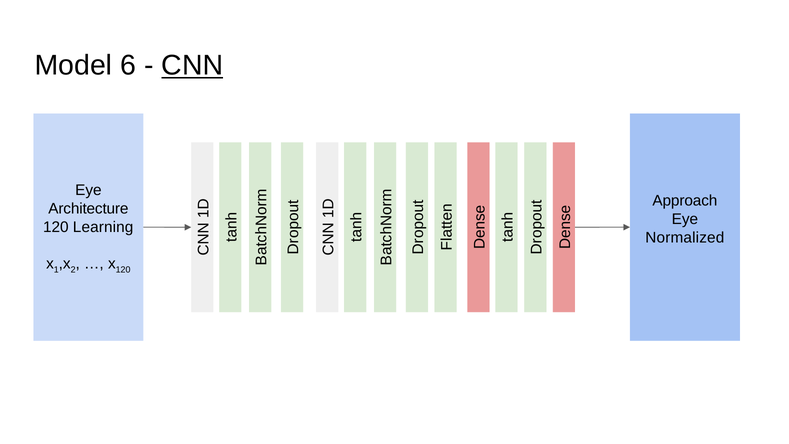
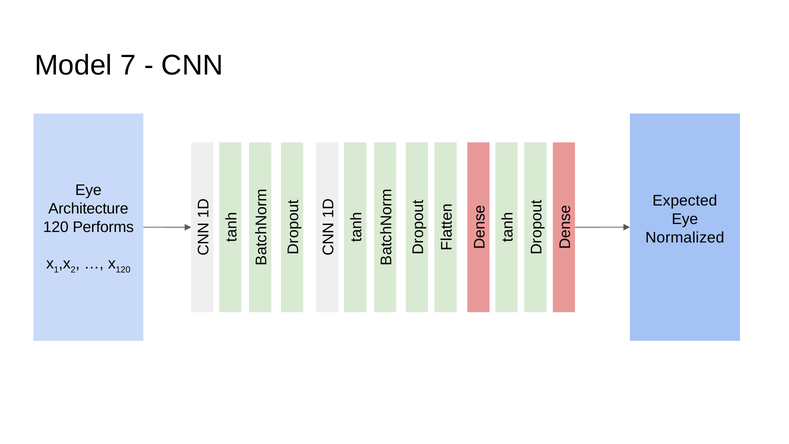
6: 6 -> 7
CNN underline: present -> none
Approach: Approach -> Expected
Learning: Learning -> Performs
